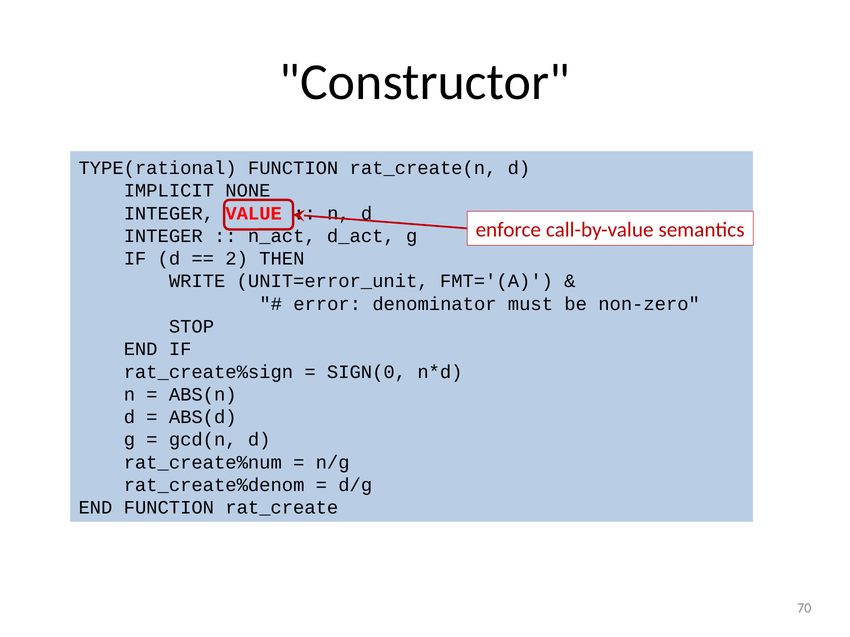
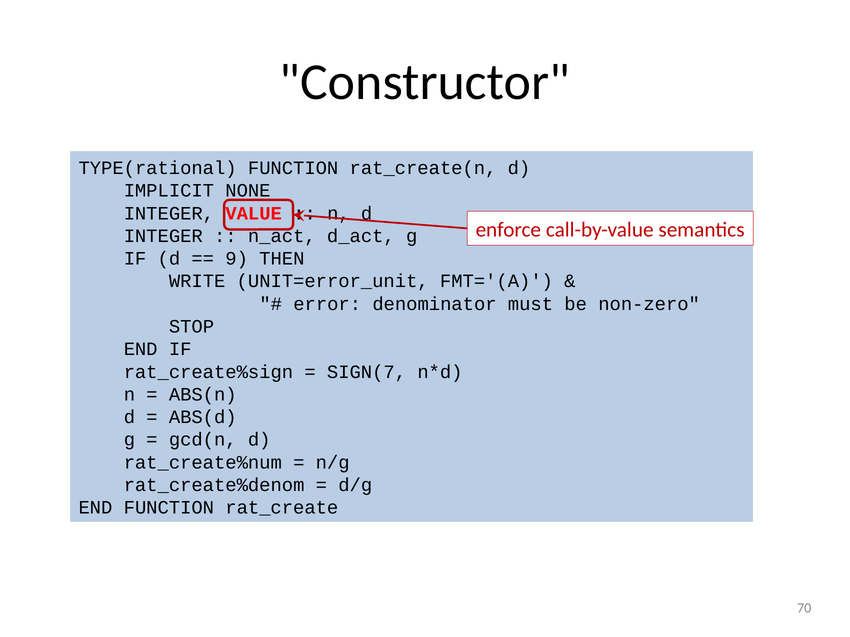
2: 2 -> 9
SIGN(0: SIGN(0 -> SIGN(7
